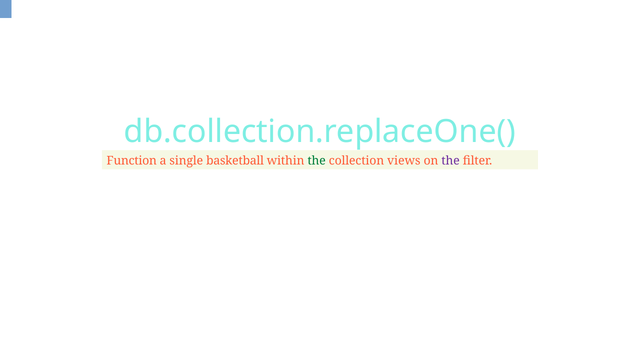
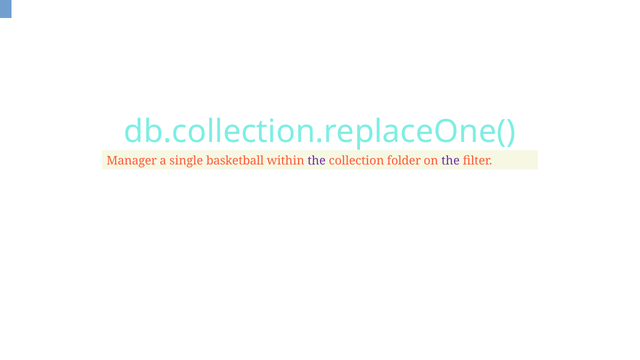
Function: Function -> Manager
the at (317, 161) colour: green -> purple
views: views -> folder
